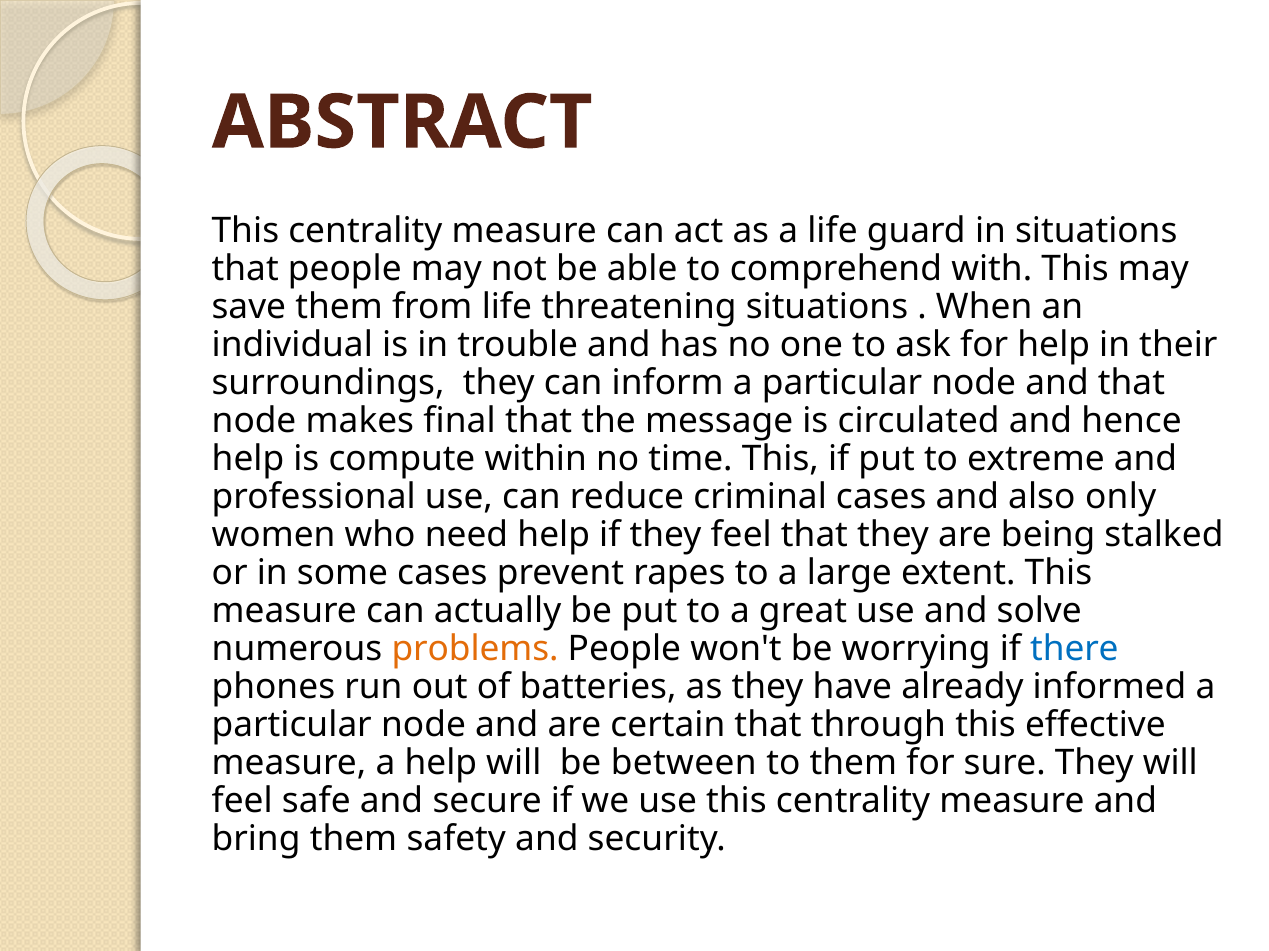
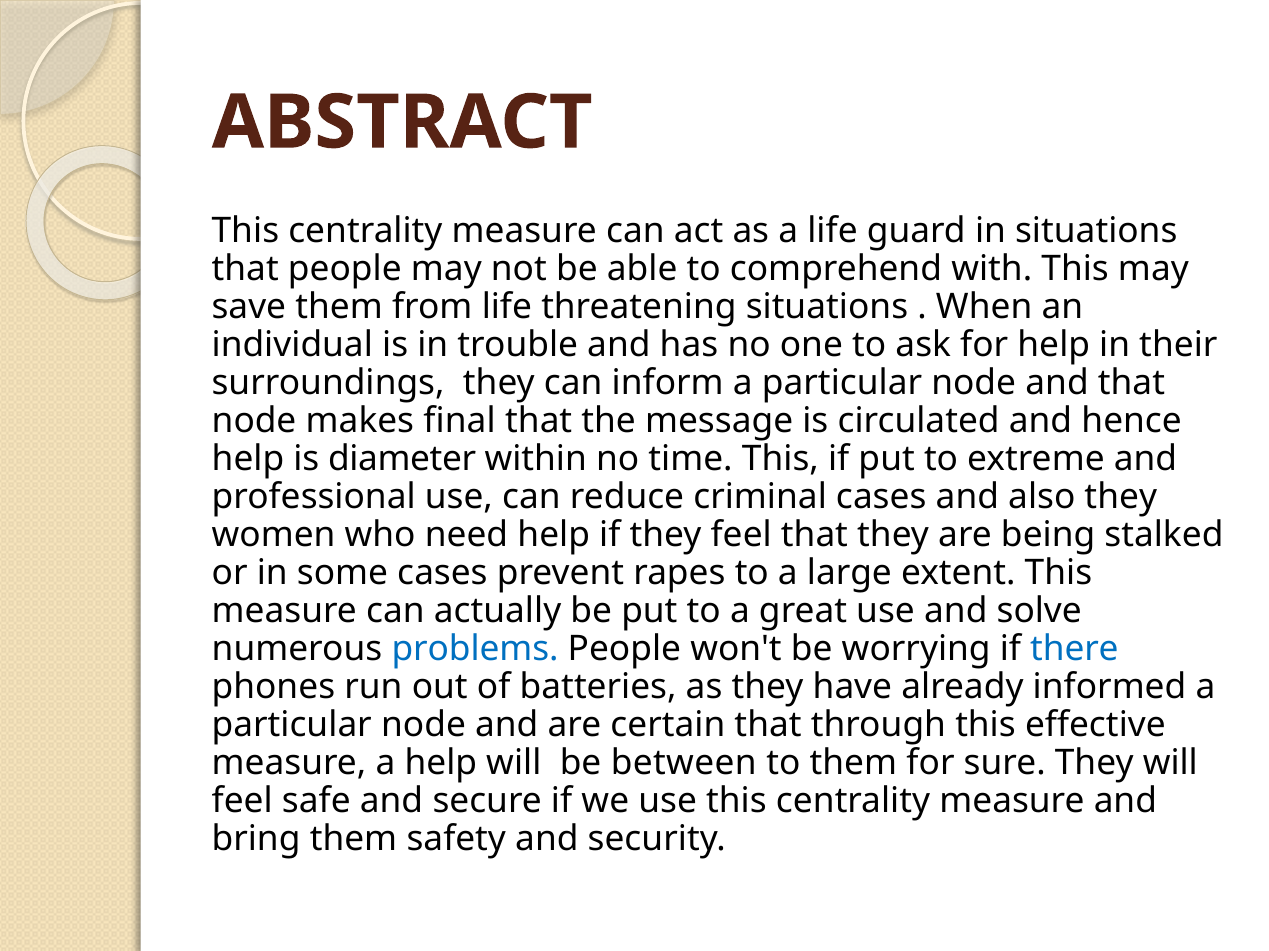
compute: compute -> diameter
also only: only -> they
problems colour: orange -> blue
